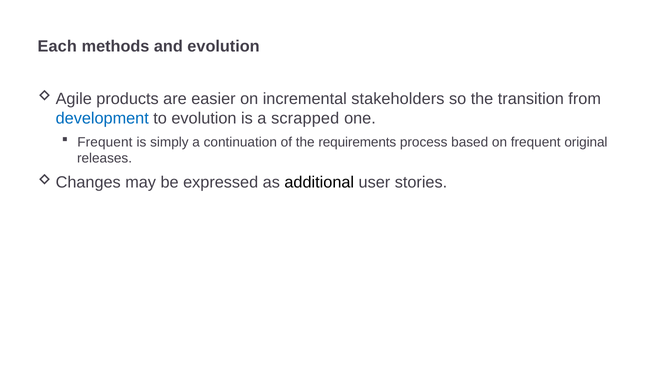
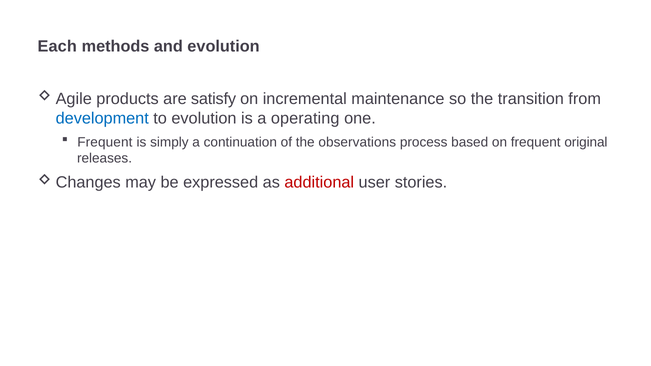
easier: easier -> satisfy
stakeholders: stakeholders -> maintenance
scrapped: scrapped -> operating
requirements: requirements -> observations
additional colour: black -> red
